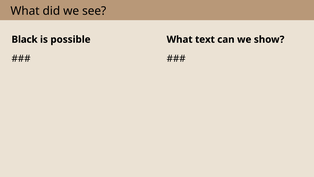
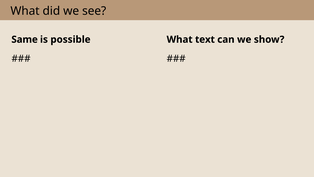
Black: Black -> Same
